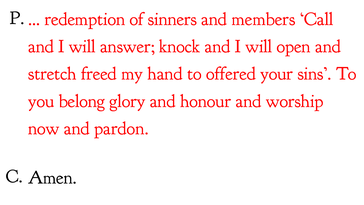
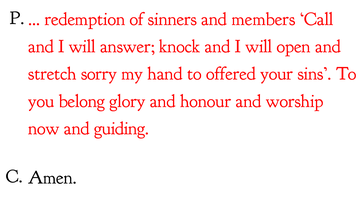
freed: freed -> sorry
pardon: pardon -> guiding
